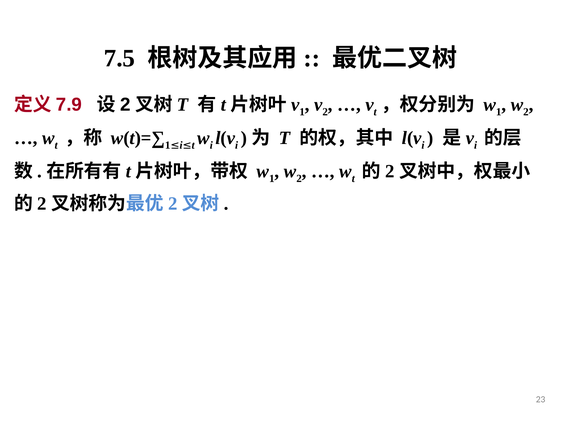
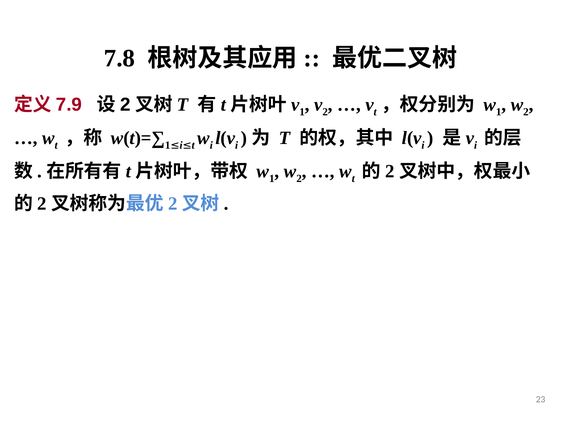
7.5: 7.5 -> 7.8
